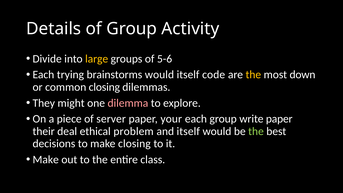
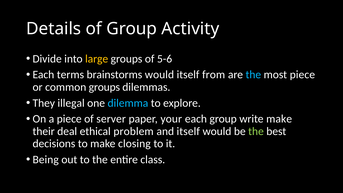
trying: trying -> terms
code: code -> from
the at (253, 75) colour: yellow -> light blue
most down: down -> piece
common closing: closing -> groups
might: might -> illegal
dilemma colour: pink -> light blue
write paper: paper -> make
Make at (46, 160): Make -> Being
